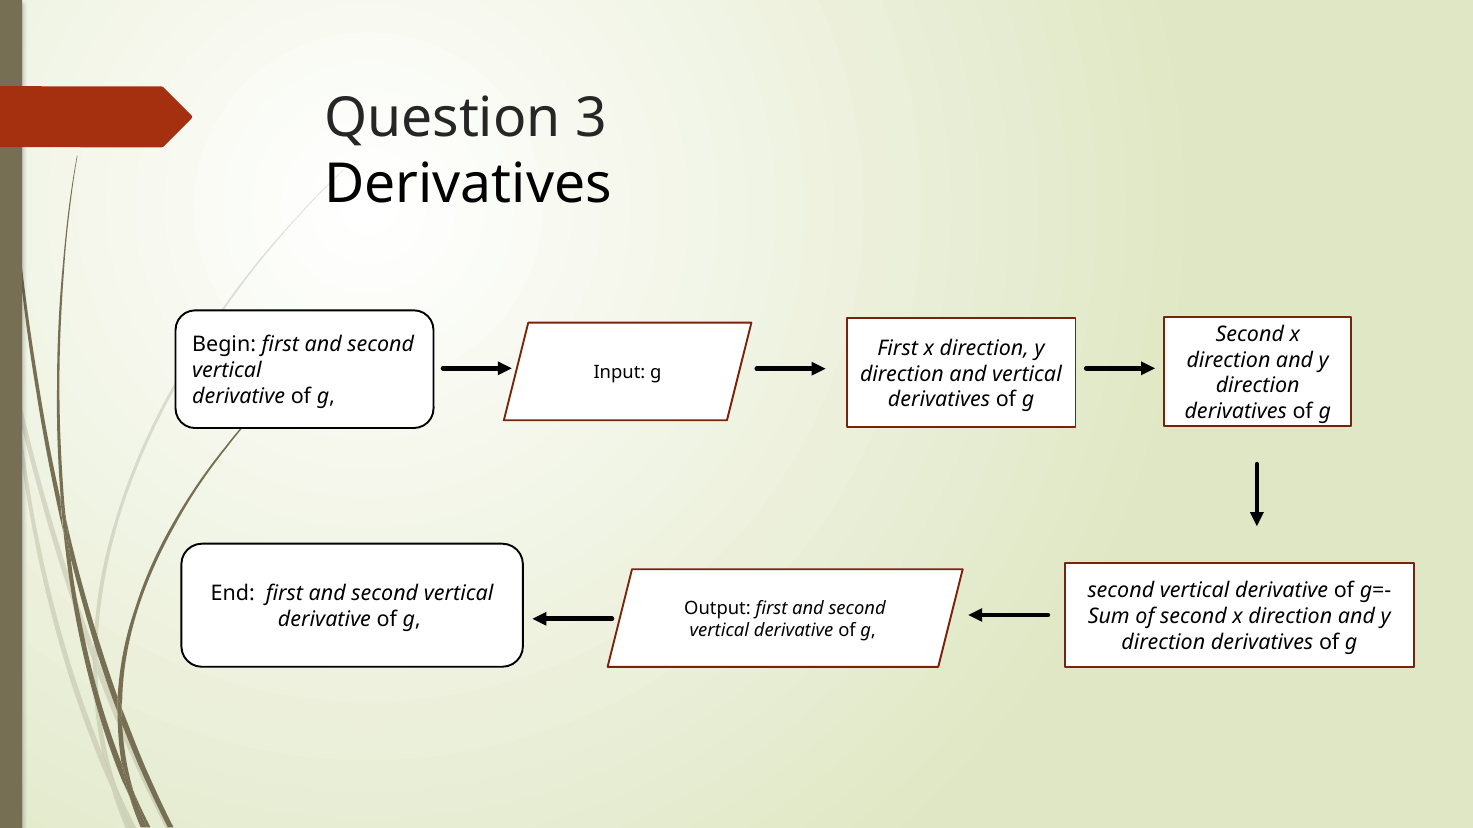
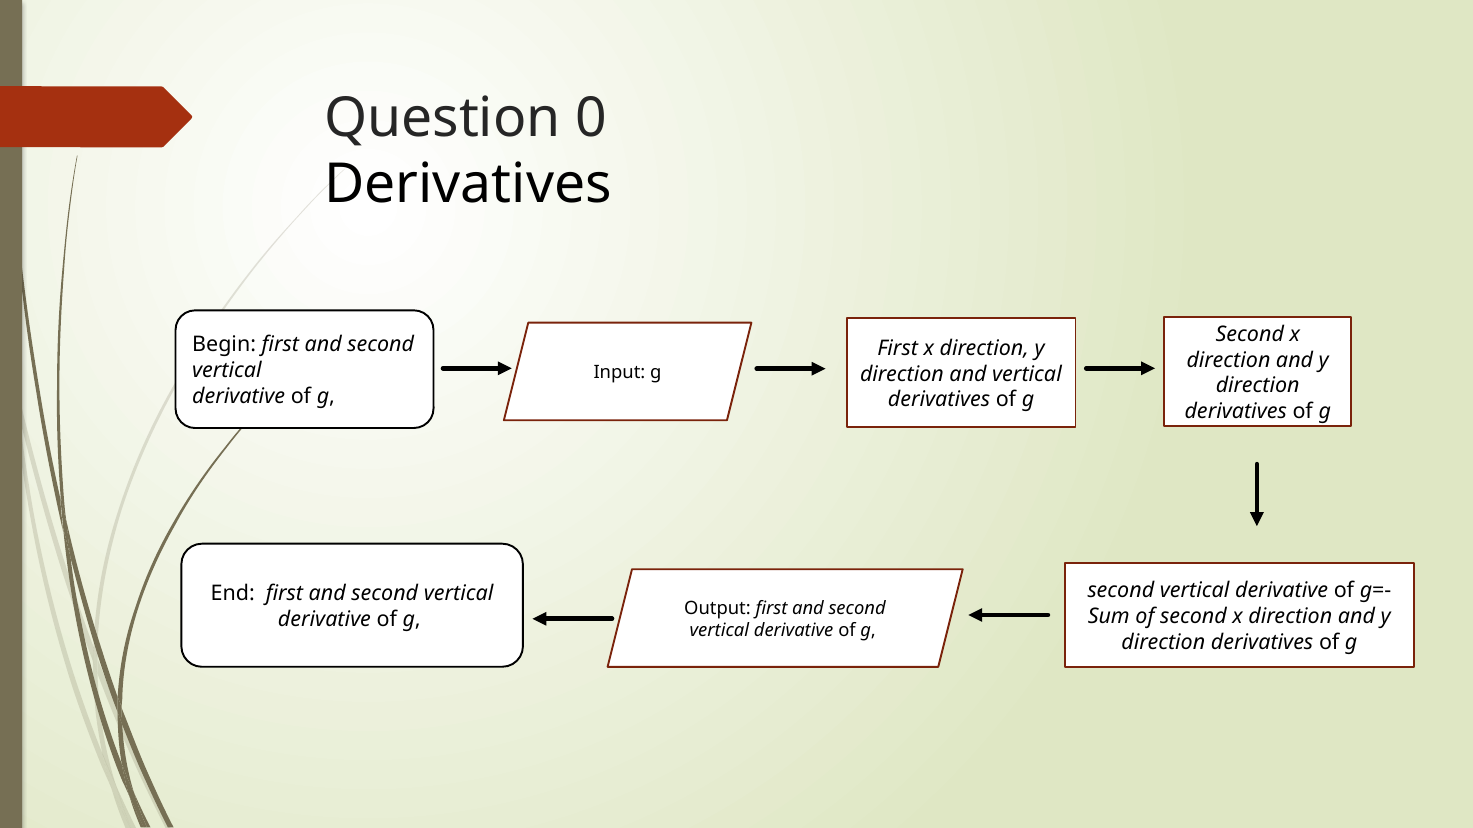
3: 3 -> 0
